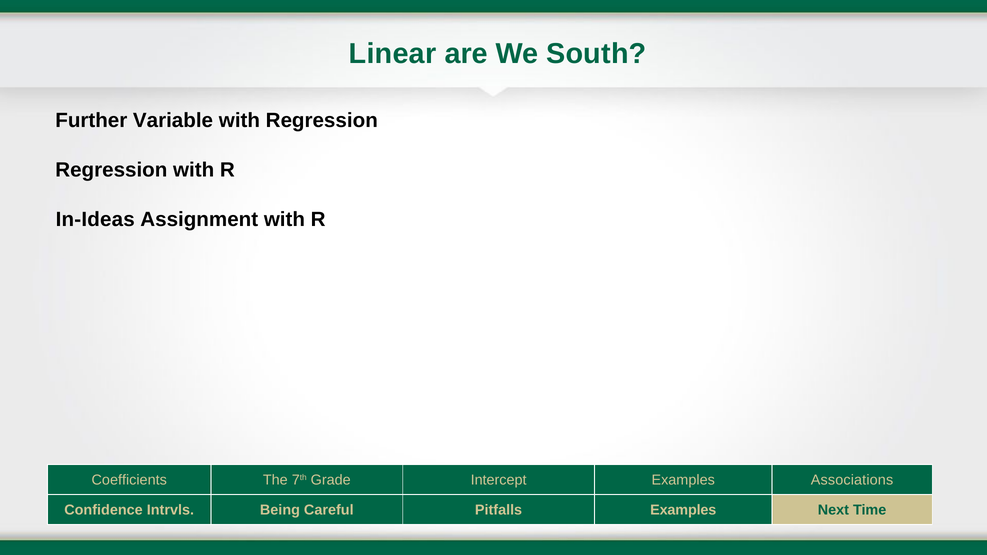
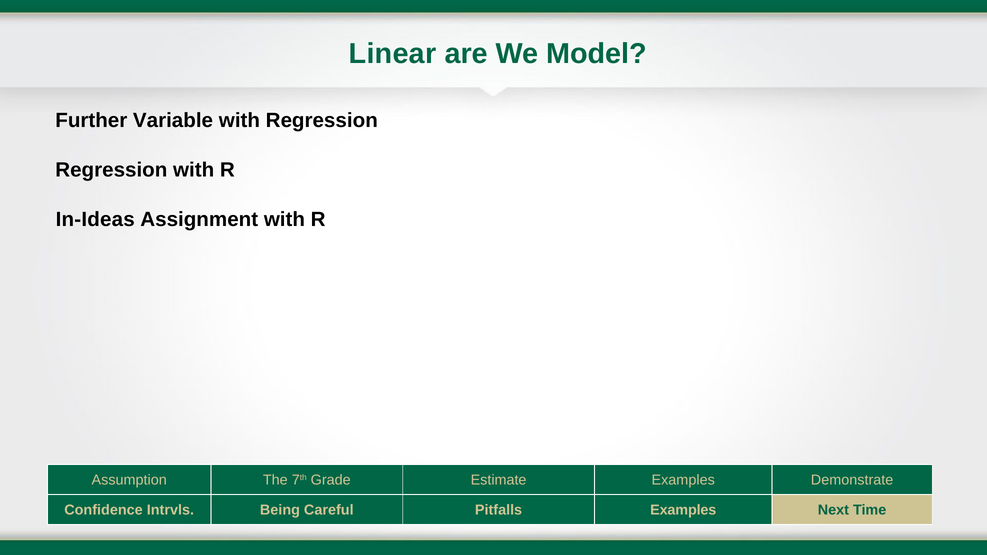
South: South -> Model
Coefficients: Coefficients -> Assumption
Intercept: Intercept -> Estimate
Associations: Associations -> Demonstrate
